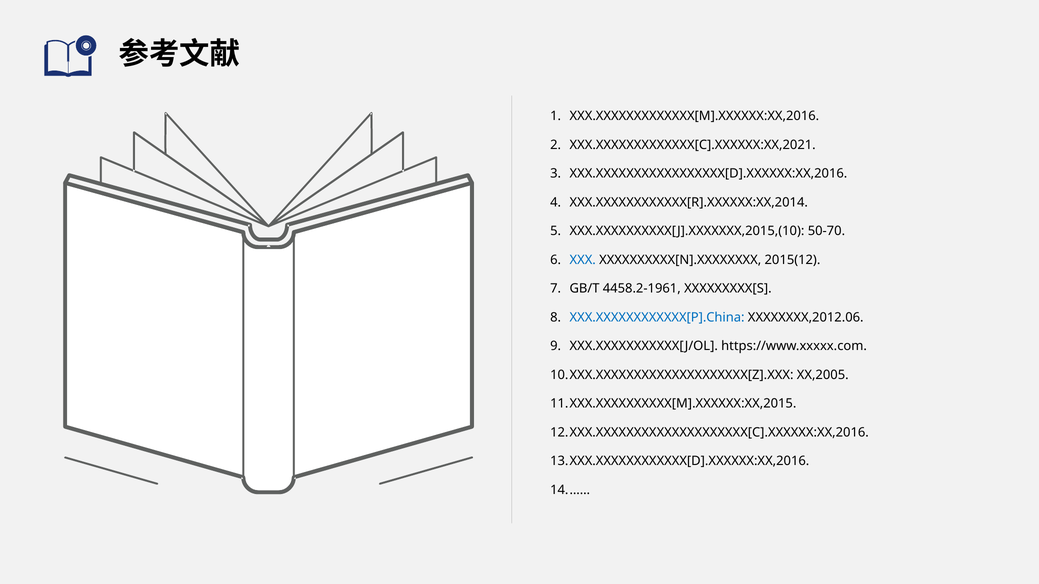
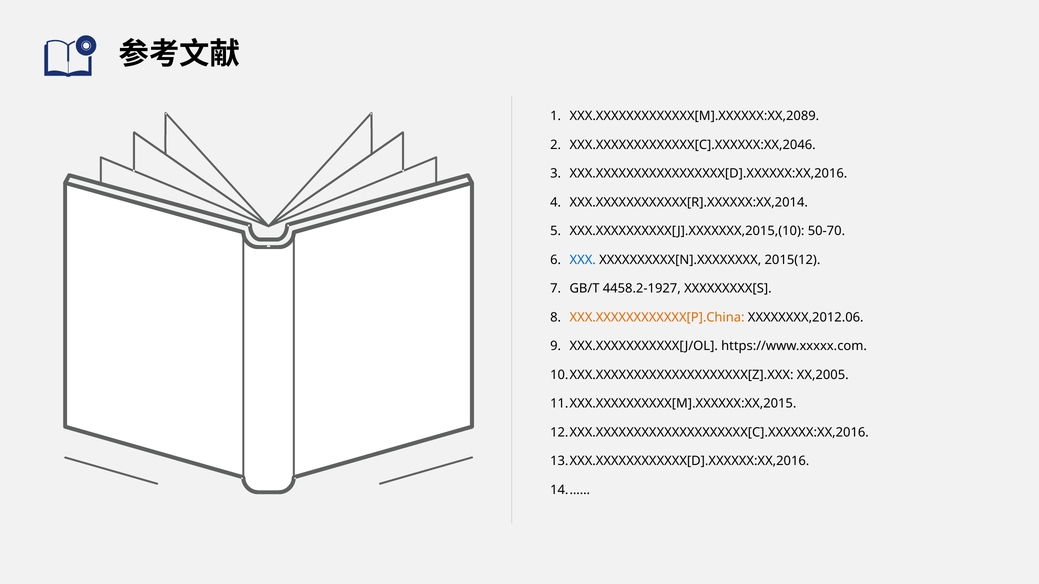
XXX.XXXXXXXXXXXXX[M].XXXXXX:XX,2016: XXX.XXXXXXXXXXXXX[M].XXXXXX:XX,2016 -> XXX.XXXXXXXXXXXXX[M].XXXXXX:XX,2089
XXX.XXXXXXXXXXXXX[C].XXXXXX:XX,2021: XXX.XXXXXXXXXXXXX[C].XXXXXX:XX,2021 -> XXX.XXXXXXXXXXXXX[C].XXXXXX:XX,2046
4458.2-1961: 4458.2-1961 -> 4458.2-1927
XXX.XXXXXXXXXXXX[P].China colour: blue -> orange
